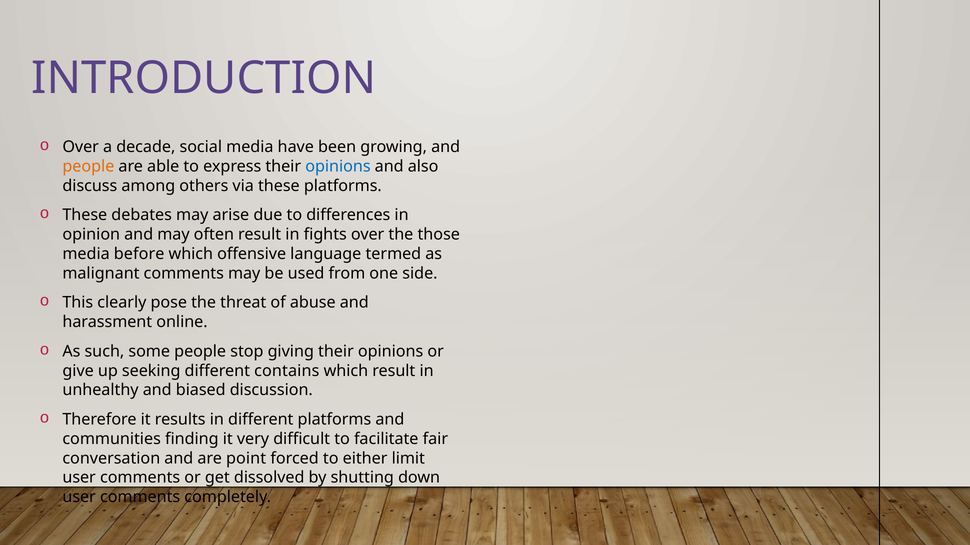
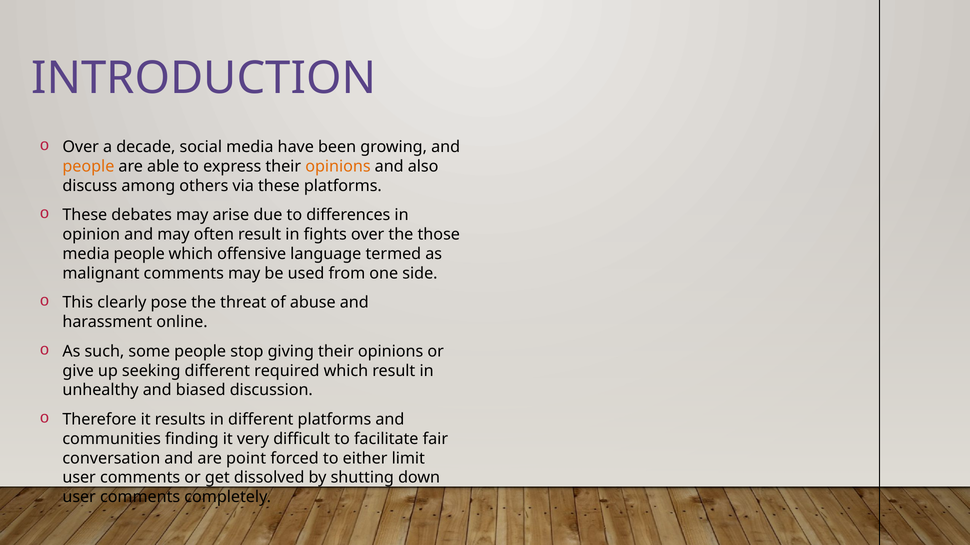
opinions at (338, 167) colour: blue -> orange
media before: before -> people
contains: contains -> required
